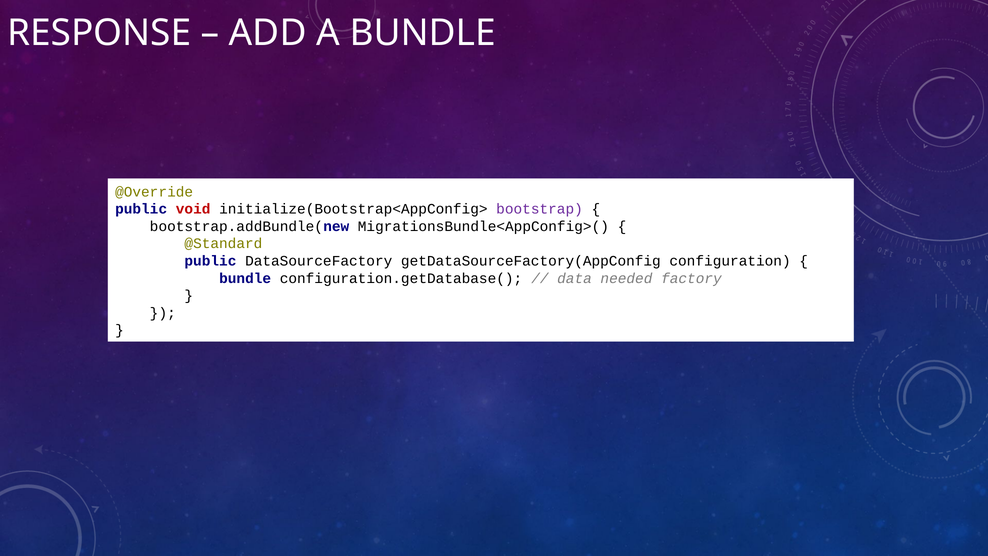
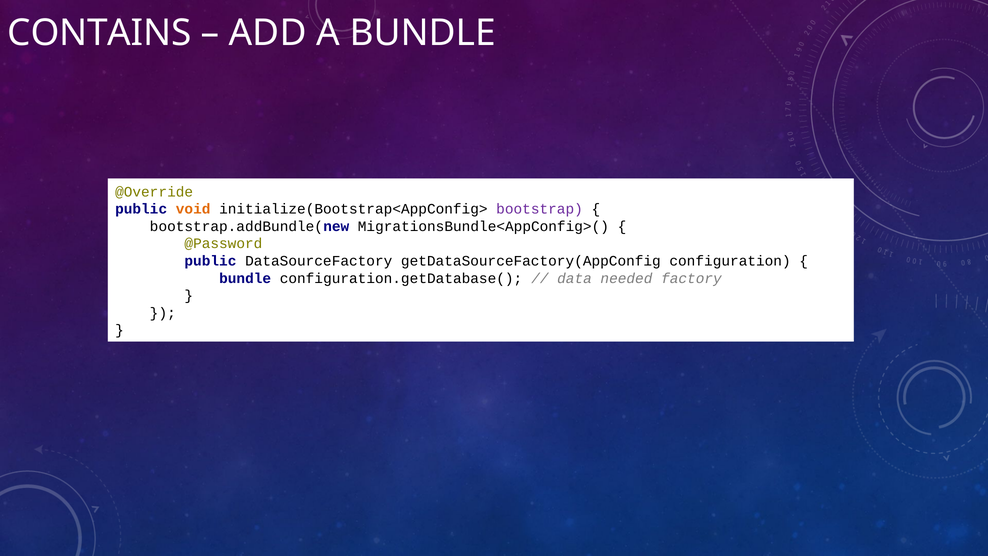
RESPONSE: RESPONSE -> CONTAINS
void colour: red -> orange
@Standard: @Standard -> @Password
